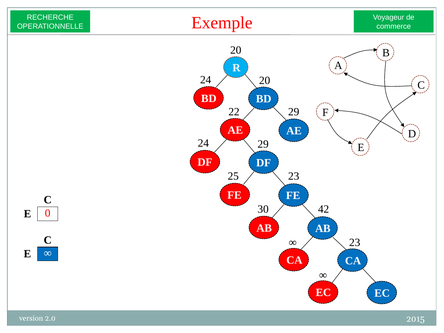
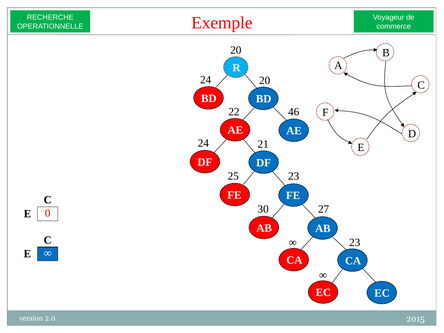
22 29: 29 -> 46
24 29: 29 -> 21
42: 42 -> 27
